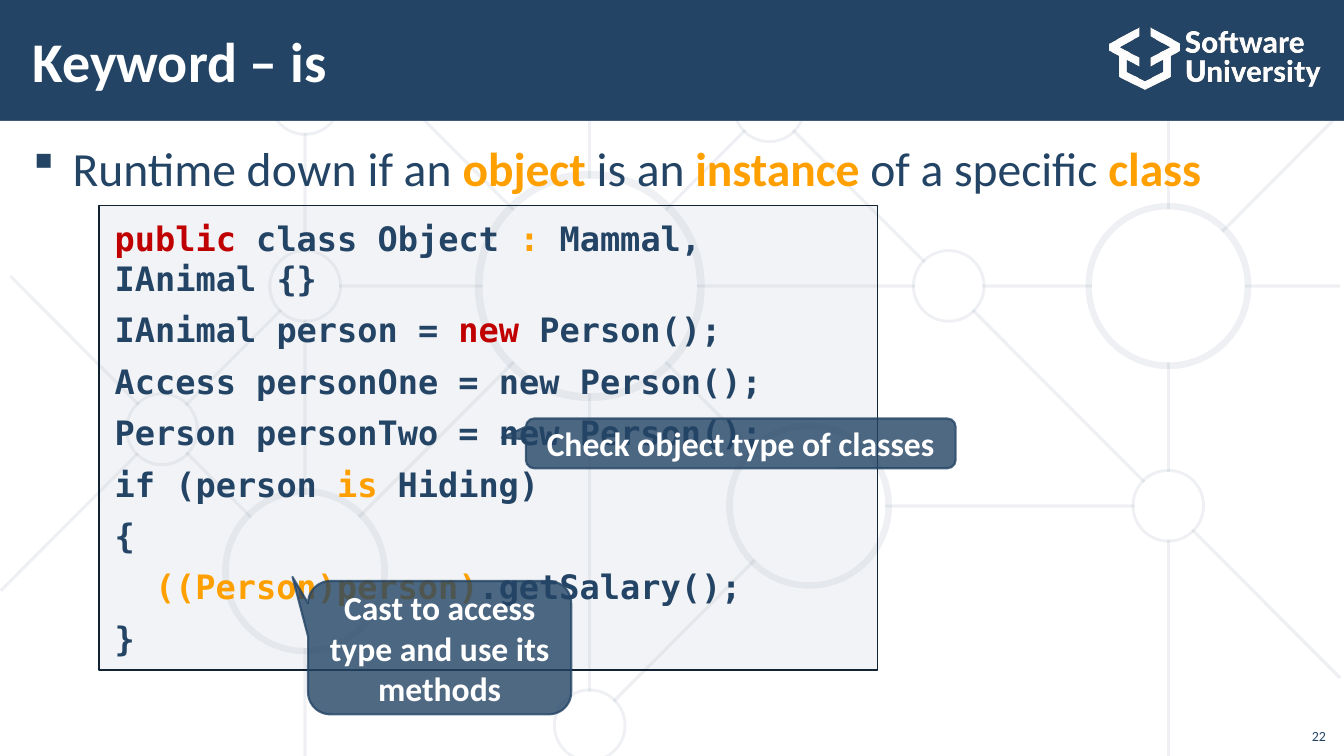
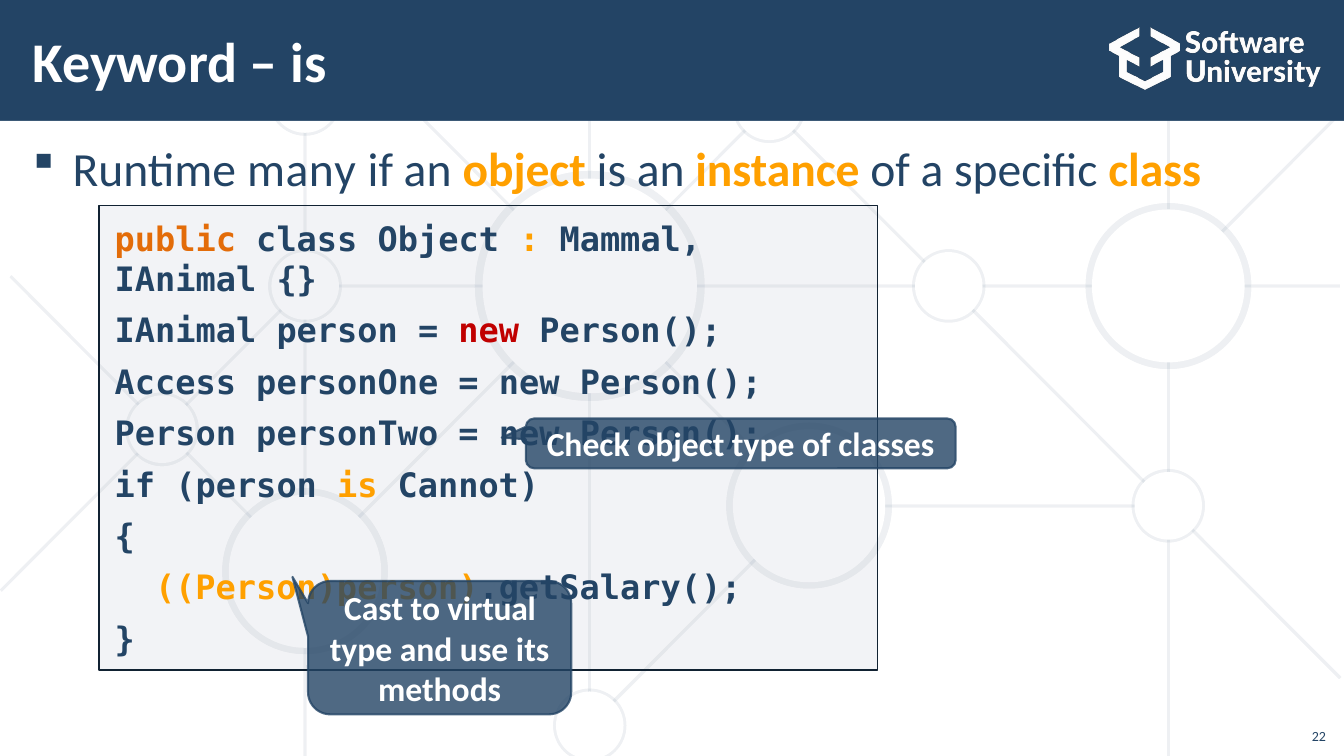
down: down -> many
public colour: red -> orange
Hiding: Hiding -> Cannot
to access: access -> virtual
